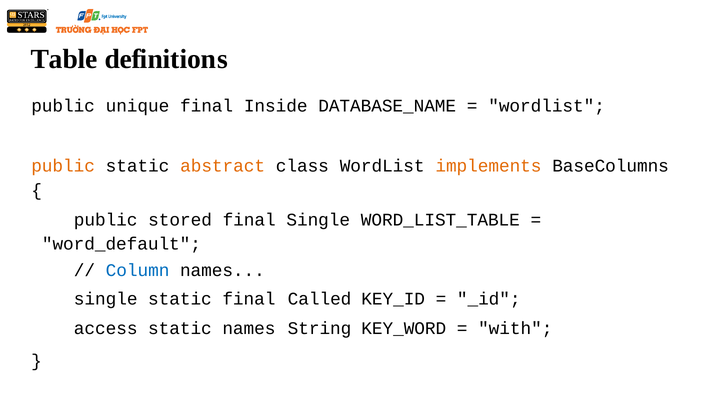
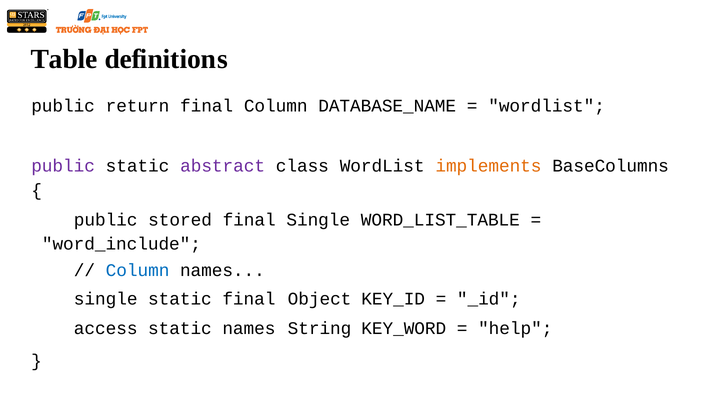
unique: unique -> return
final Inside: Inside -> Column
public at (63, 166) colour: orange -> purple
abstract colour: orange -> purple
word_default: word_default -> word_include
Called: Called -> Object
with: with -> help
